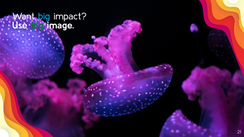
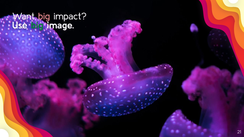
big at (44, 16) colour: light blue -> pink
